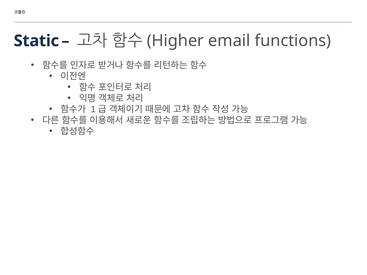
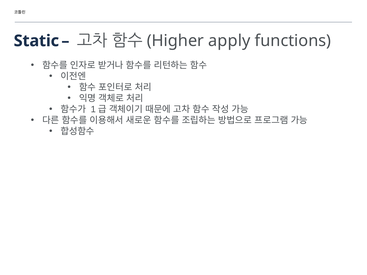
email: email -> apply
